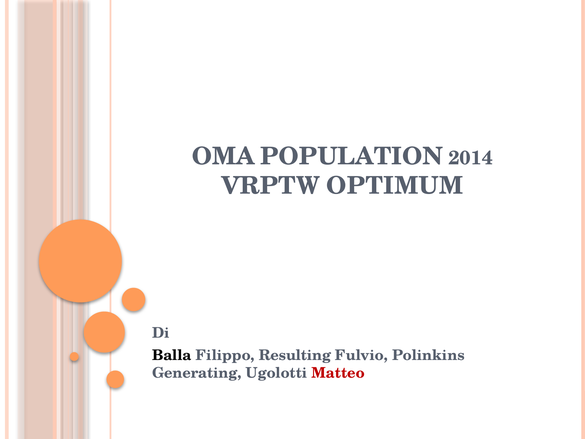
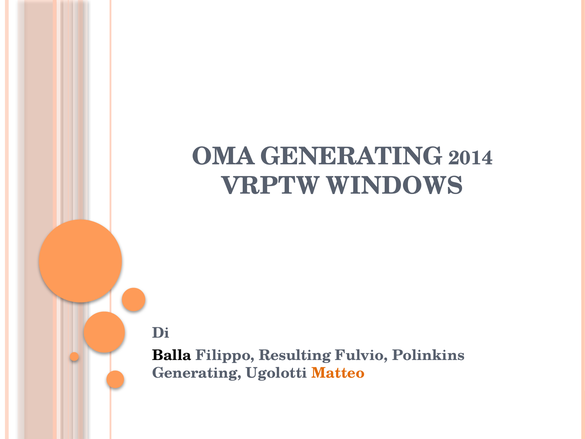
OMA POPULATION: POPULATION -> GENERATING
OPTIMUM: OPTIMUM -> WINDOWS
Matteo colour: red -> orange
